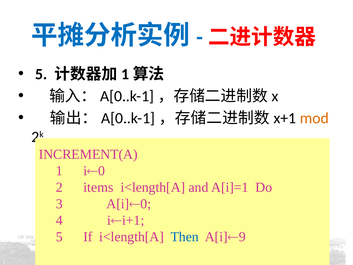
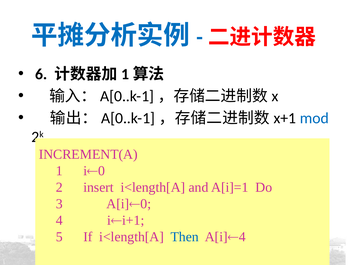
5 at (41, 74): 5 -> 6
mod colour: orange -> blue
items: items -> insert
9 at (242, 237): 9 -> 4
